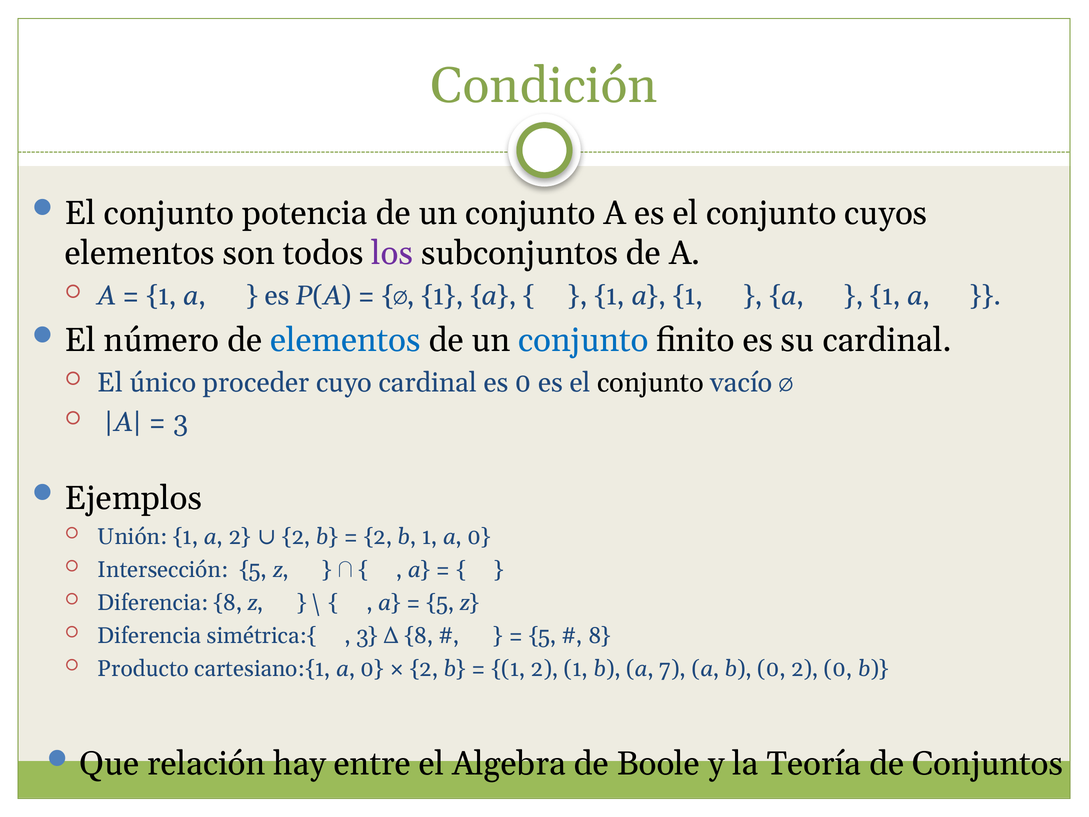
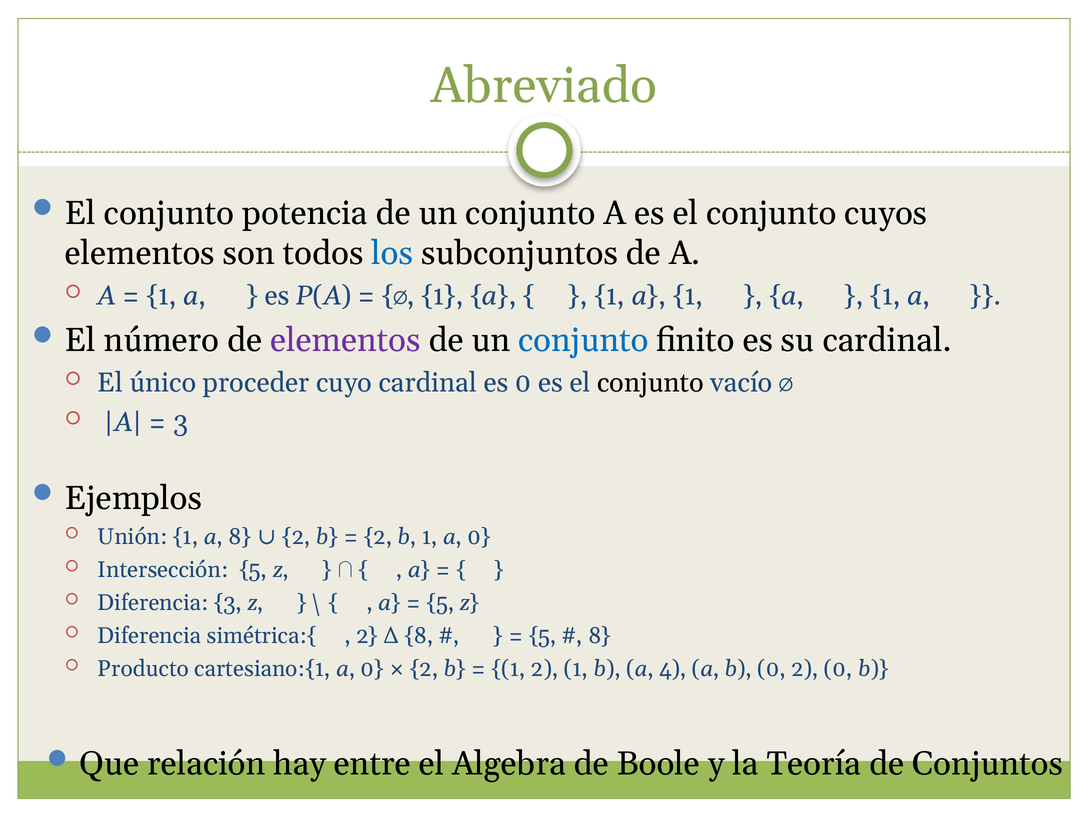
Condición: Condición -> Abreviado
los colour: purple -> blue
elementos at (346, 340) colour: blue -> purple
a 2: 2 -> 8
Diferencia 8: 8 -> 3
3 at (367, 635): 3 -> 2
7: 7 -> 4
